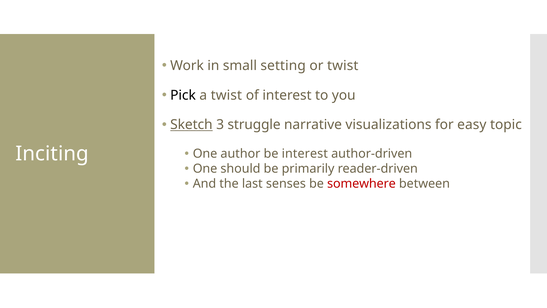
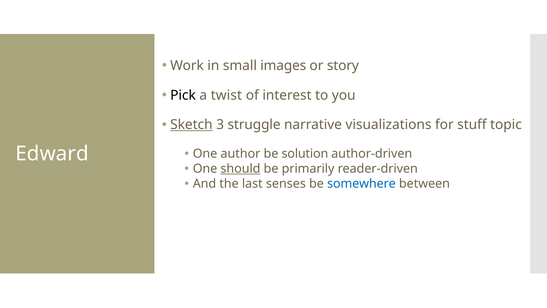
setting: setting -> images
or twist: twist -> story
easy: easy -> stuff
be interest: interest -> solution
Inciting: Inciting -> Edward
should underline: none -> present
somewhere colour: red -> blue
